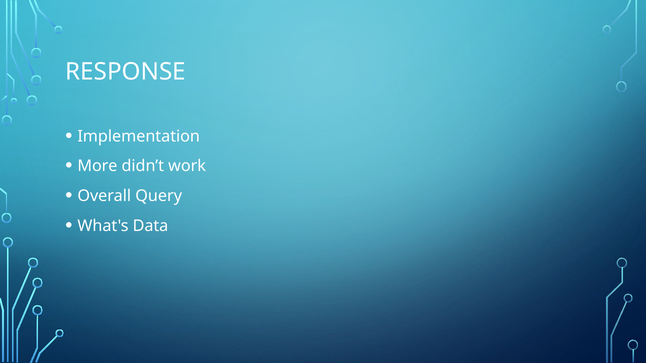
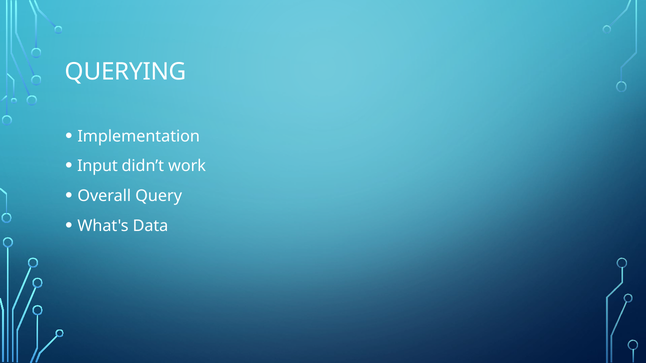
RESPONSE: RESPONSE -> QUERYING
More: More -> Input
